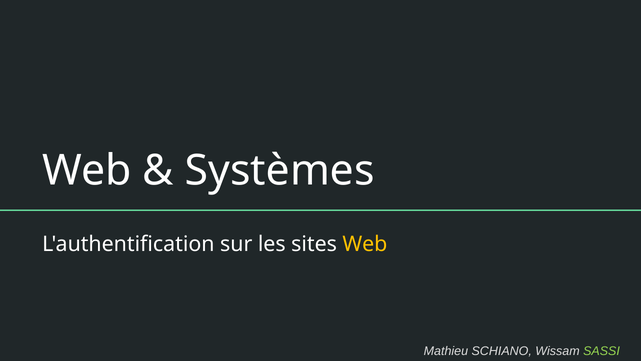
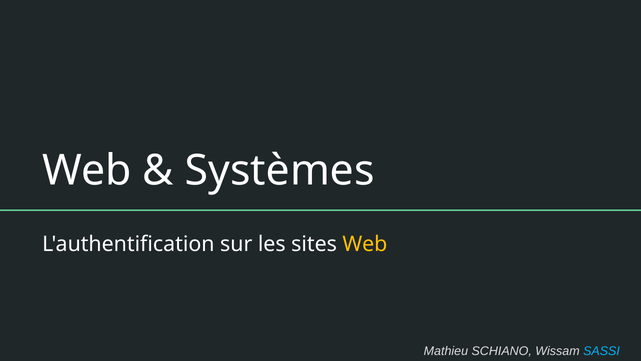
SASSI colour: light green -> light blue
